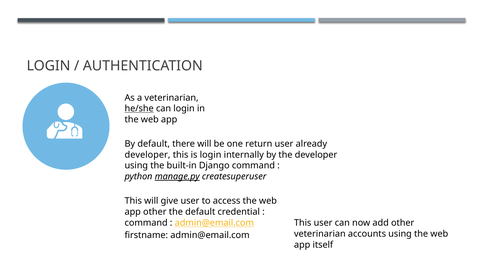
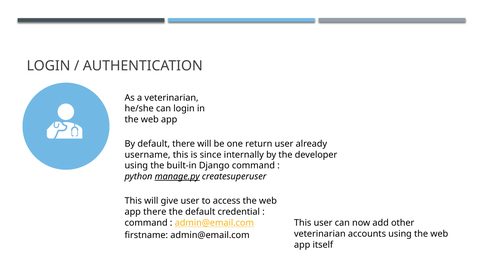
he/she underline: present -> none
developer at (147, 155): developer -> username
is login: login -> since
app other: other -> there
